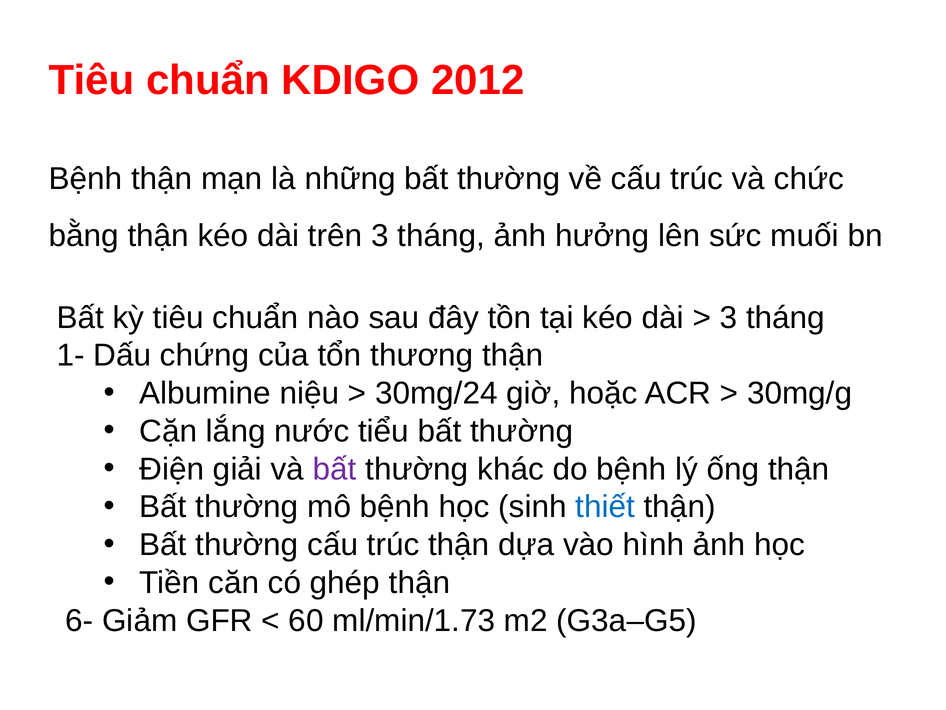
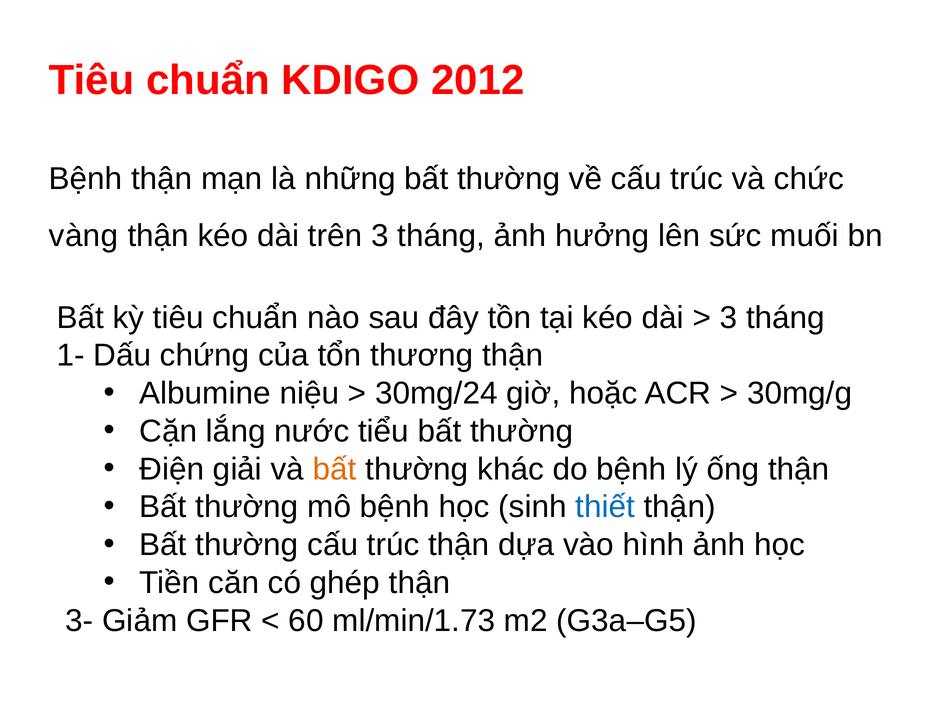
bằng: bằng -> vàng
bất at (335, 469) colour: purple -> orange
6-: 6- -> 3-
